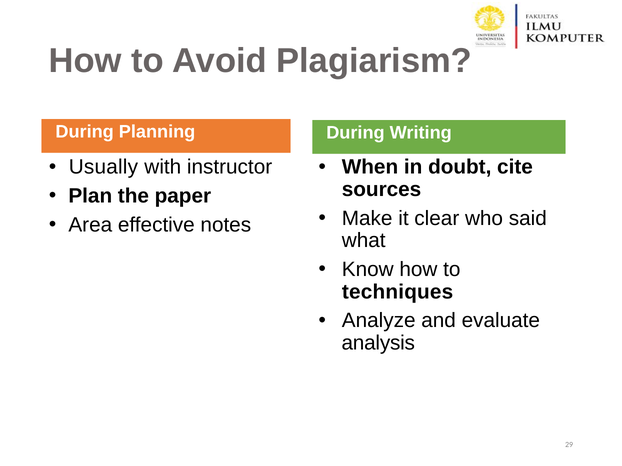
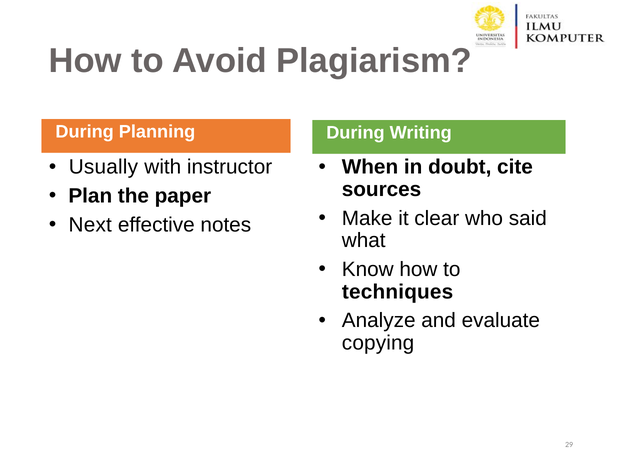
Area: Area -> Next
analysis: analysis -> copying
